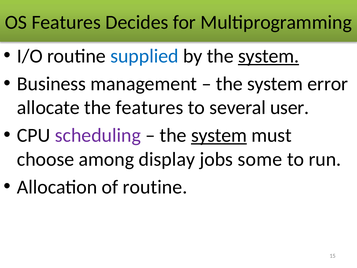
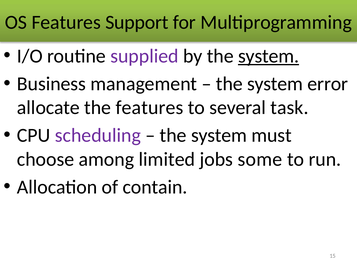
Decides: Decides -> Support
supplied colour: blue -> purple
user: user -> task
system at (219, 135) underline: present -> none
display: display -> limited
of routine: routine -> contain
